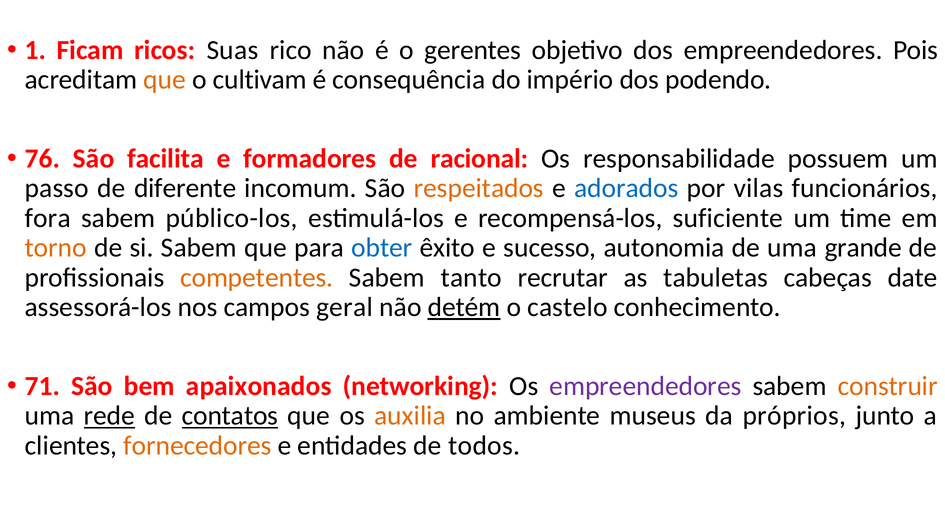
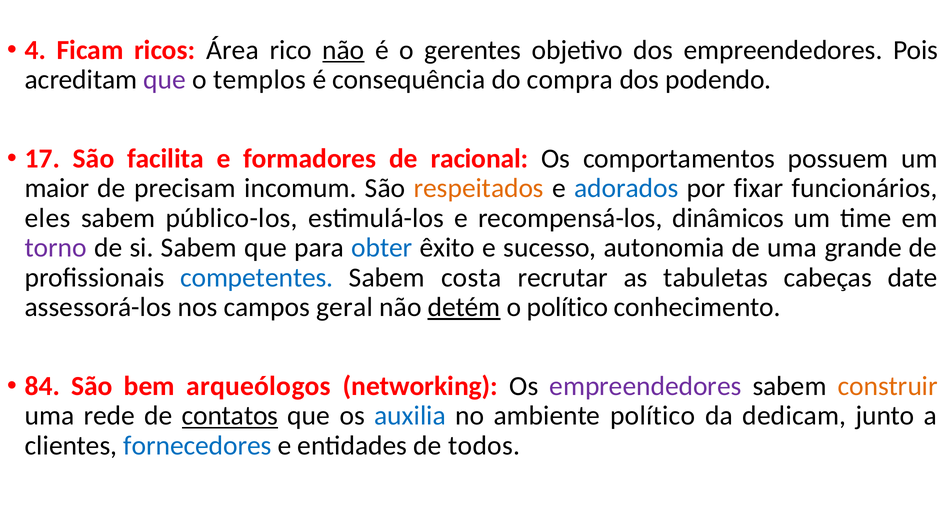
1: 1 -> 4
Suas: Suas -> Área
não at (343, 50) underline: none -> present
que at (165, 80) colour: orange -> purple
cultivam: cultivam -> templos
império: império -> compra
76: 76 -> 17
responsabilidade: responsabilidade -> comportamentos
passo: passo -> maior
diferente: diferente -> precisam
vilas: vilas -> fixar
fora: fora -> eles
suficiente: suficiente -> dinâmicos
torno colour: orange -> purple
competentes colour: orange -> blue
tanto: tanto -> costa
o castelo: castelo -> político
71: 71 -> 84
apaixonados: apaixonados -> arqueólogos
rede underline: present -> none
auxilia colour: orange -> blue
ambiente museus: museus -> político
próprios: próprios -> dedicam
fornecedores colour: orange -> blue
